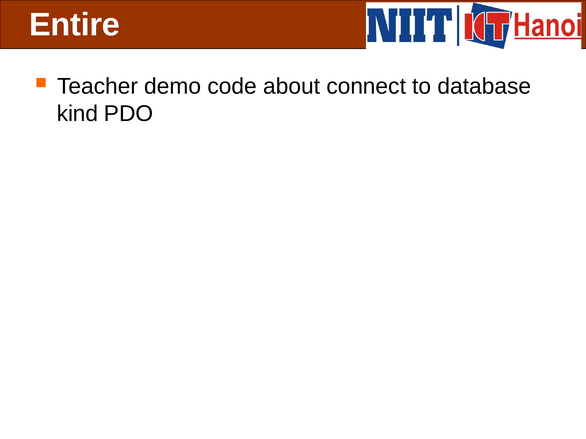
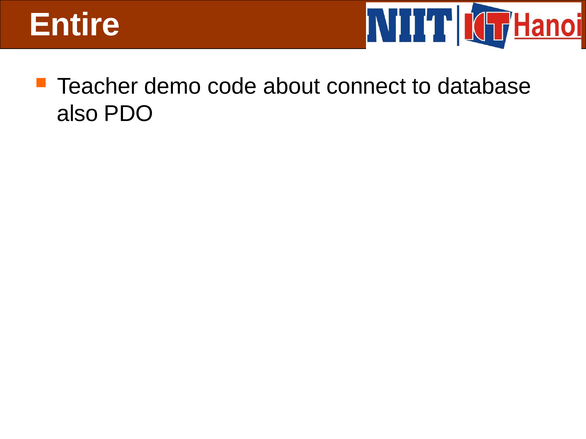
kind: kind -> also
